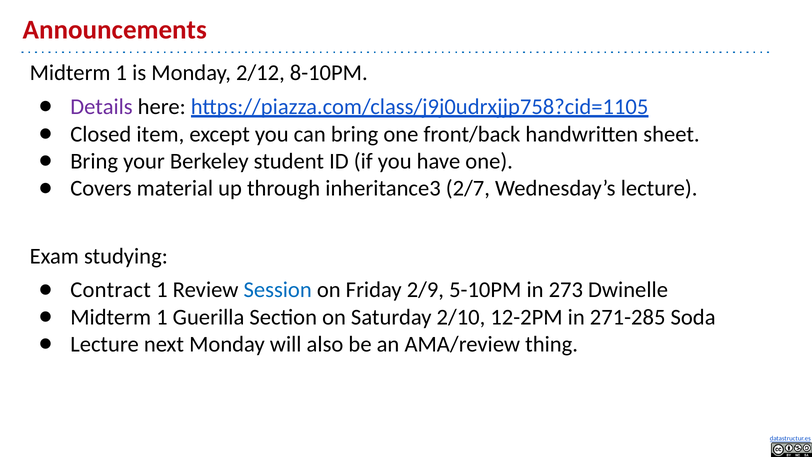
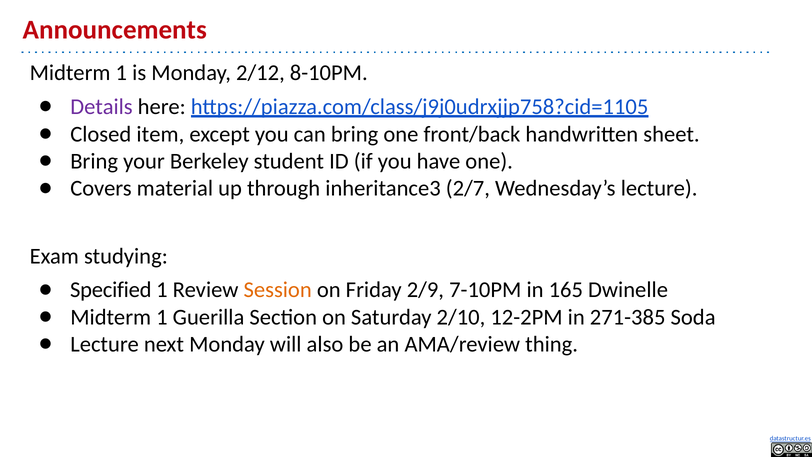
Contract: Contract -> Specified
Session colour: blue -> orange
5-10PM: 5-10PM -> 7-10PM
273: 273 -> 165
271-285: 271-285 -> 271-385
